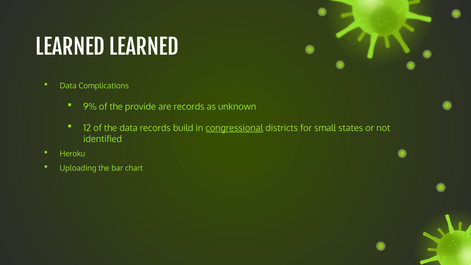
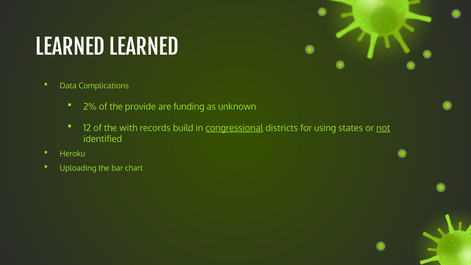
9%: 9% -> 2%
are records: records -> funding
the data: data -> with
small: small -> using
not underline: none -> present
